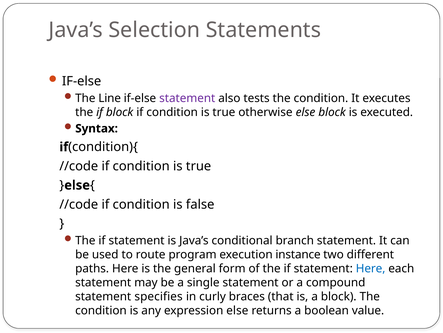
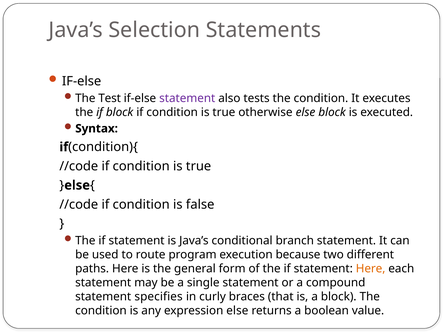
Line: Line -> Test
instance: instance -> because
Here at (371, 268) colour: blue -> orange
